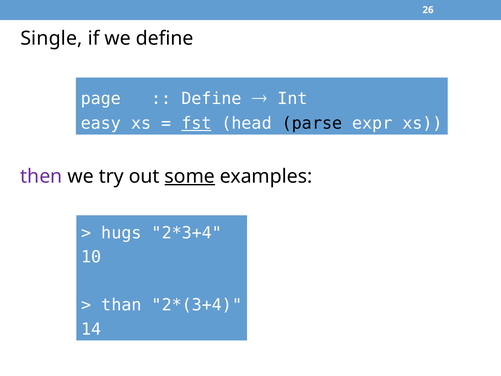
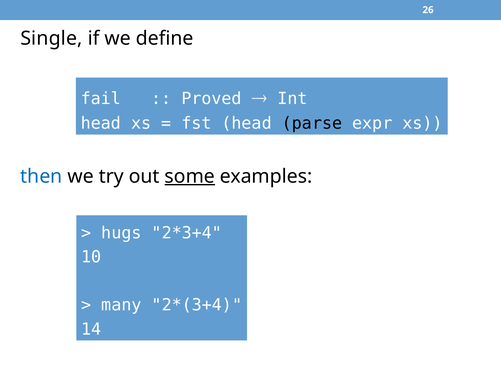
page: page -> fail
Define at (212, 99): Define -> Proved
easy at (101, 123): easy -> head
fst underline: present -> none
then colour: purple -> blue
than: than -> many
